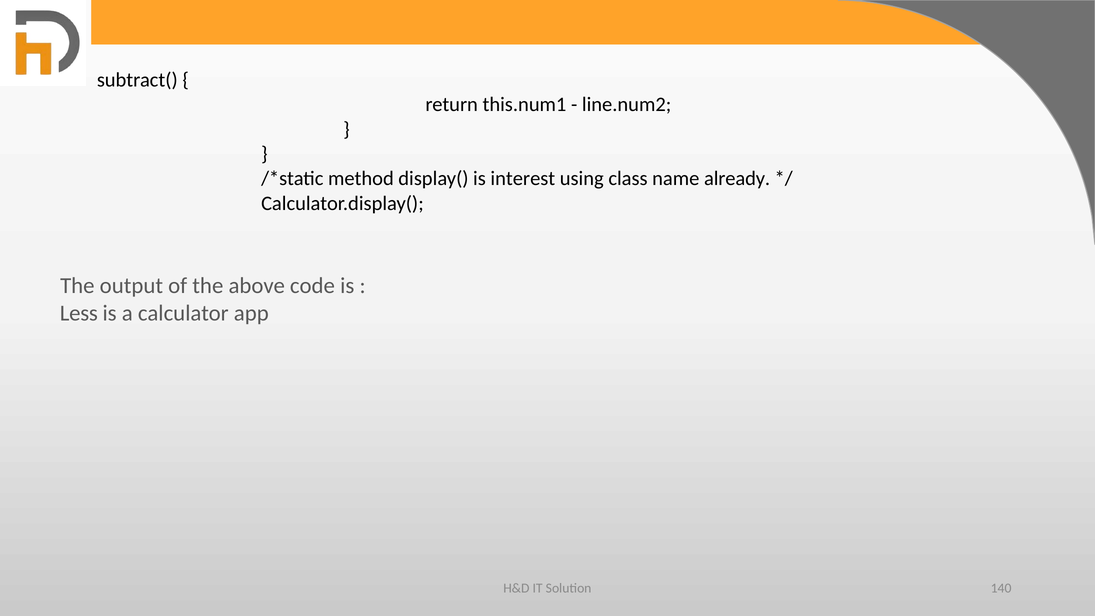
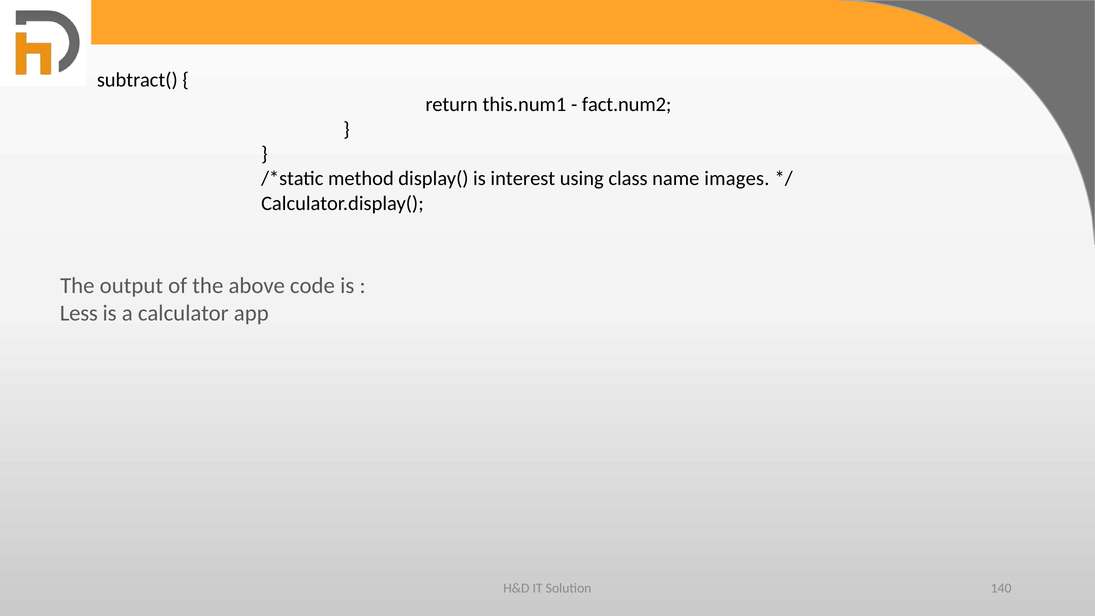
line.num2: line.num2 -> fact.num2
already: already -> images
